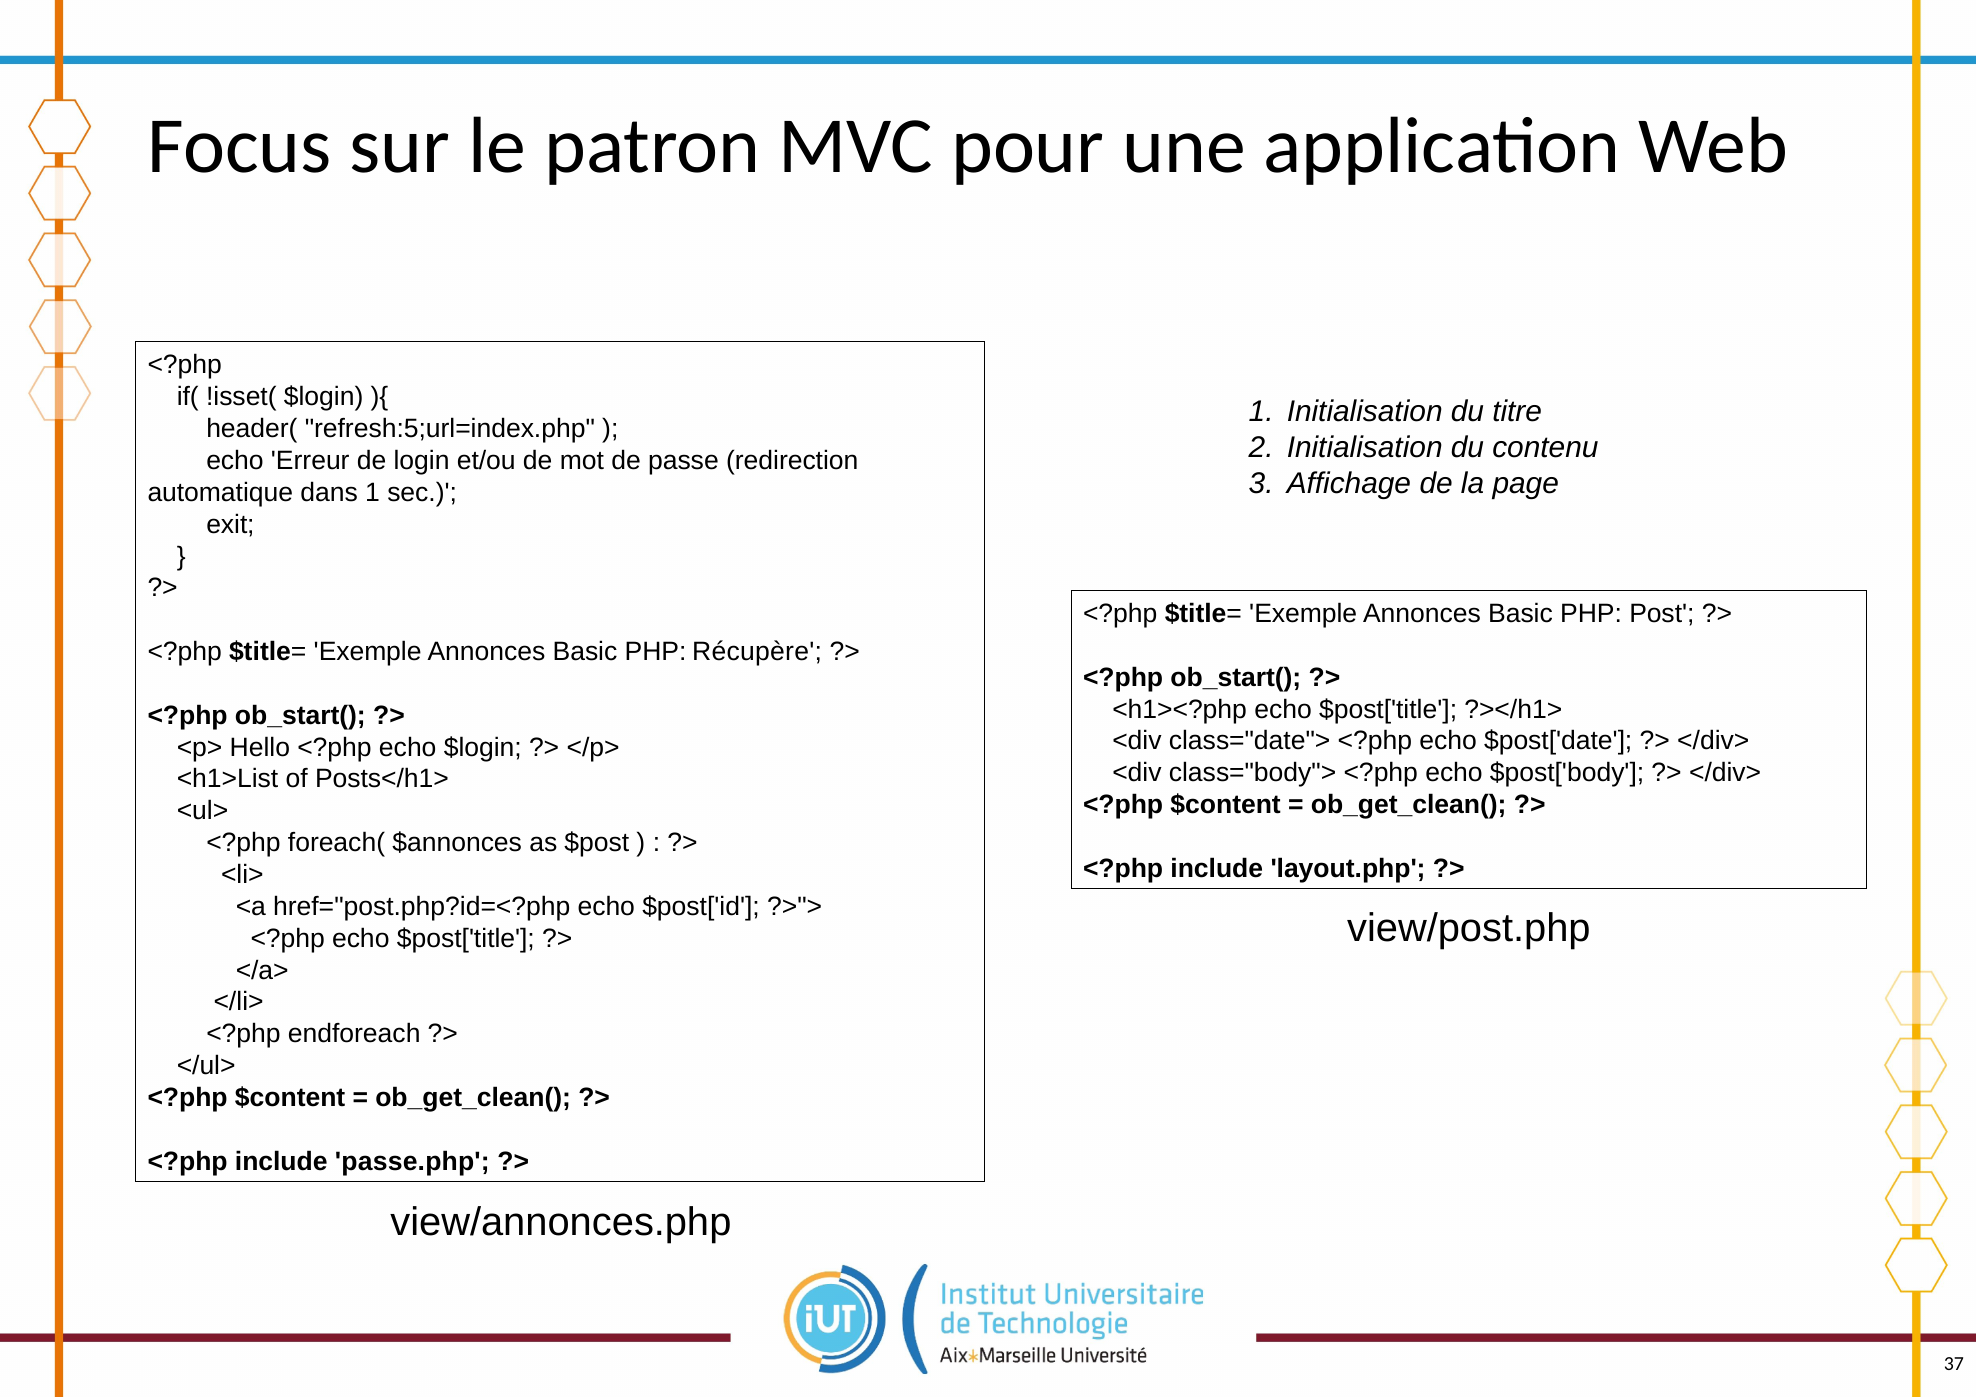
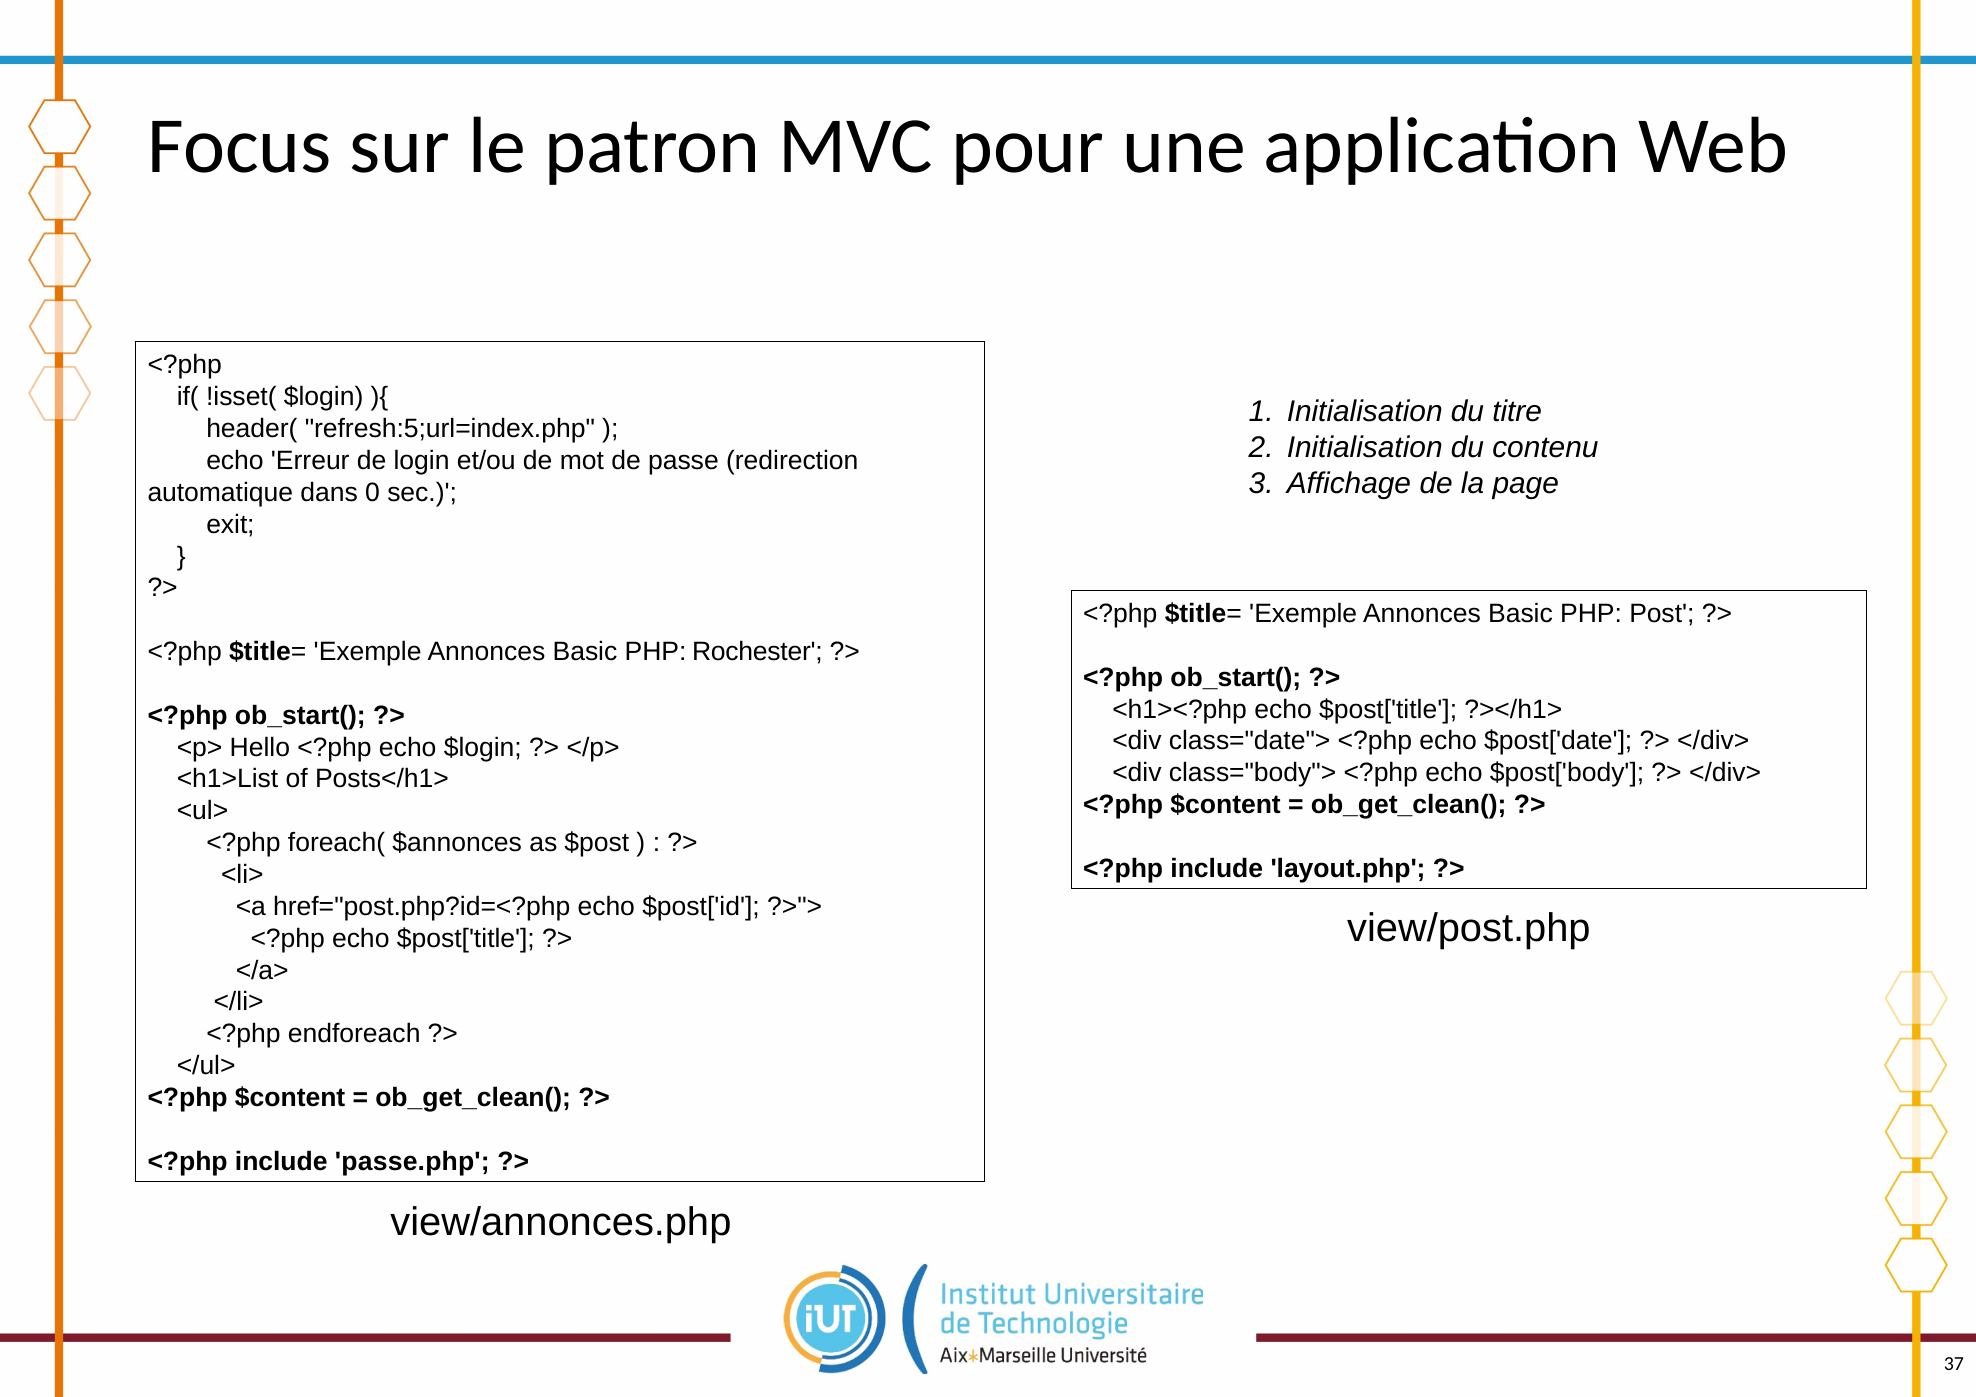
dans 1: 1 -> 0
Récupère: Récupère -> Rochester
